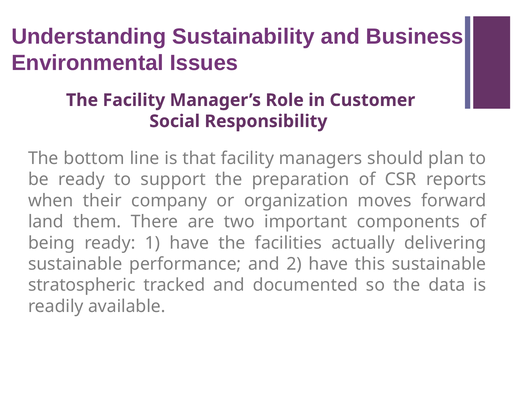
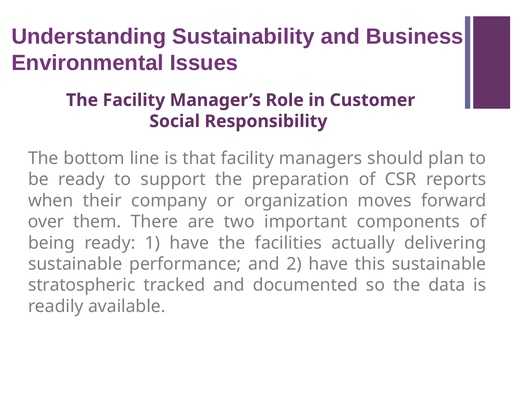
land: land -> over
